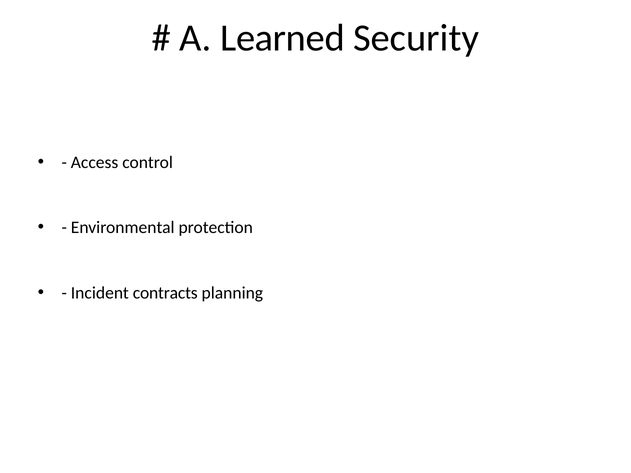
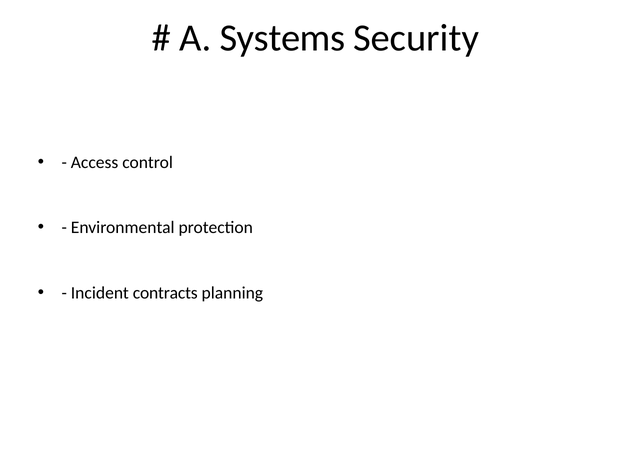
Learned: Learned -> Systems
